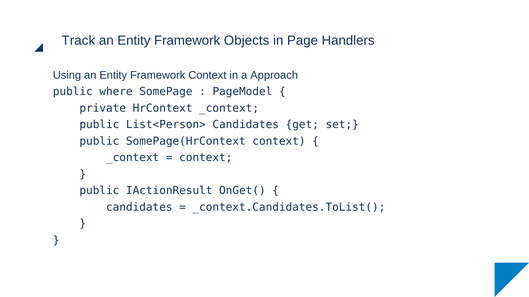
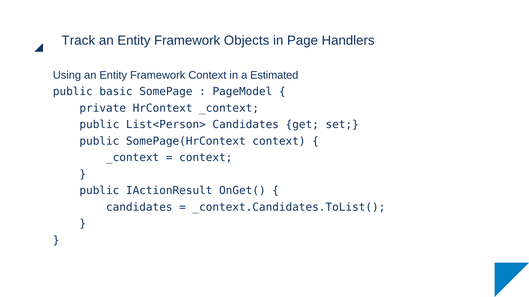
Approach: Approach -> Estimated
where: where -> basic
